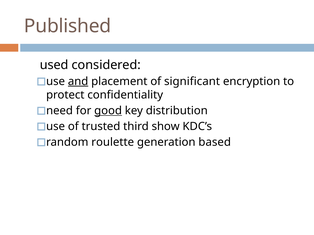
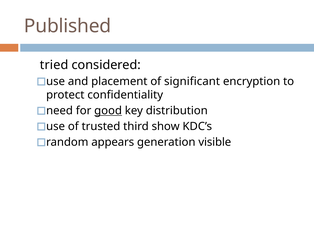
used: used -> tried
and underline: present -> none
roulette: roulette -> appears
based: based -> visible
